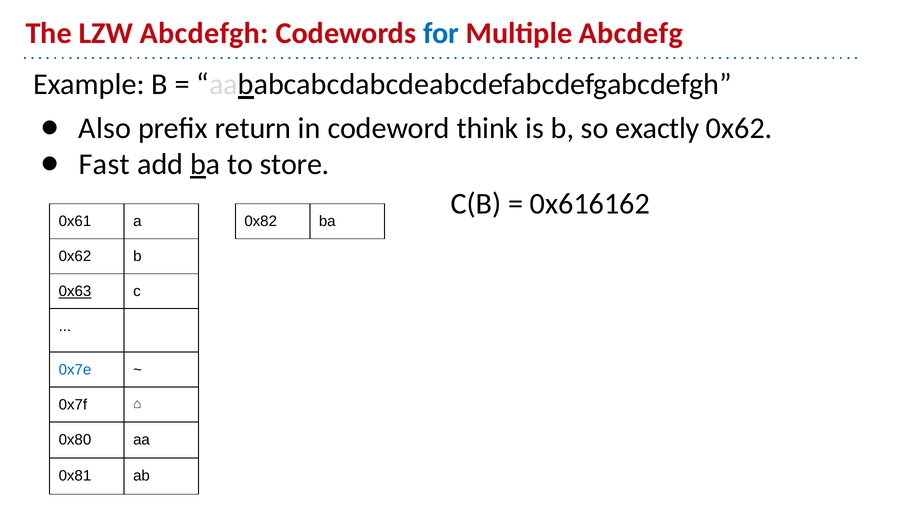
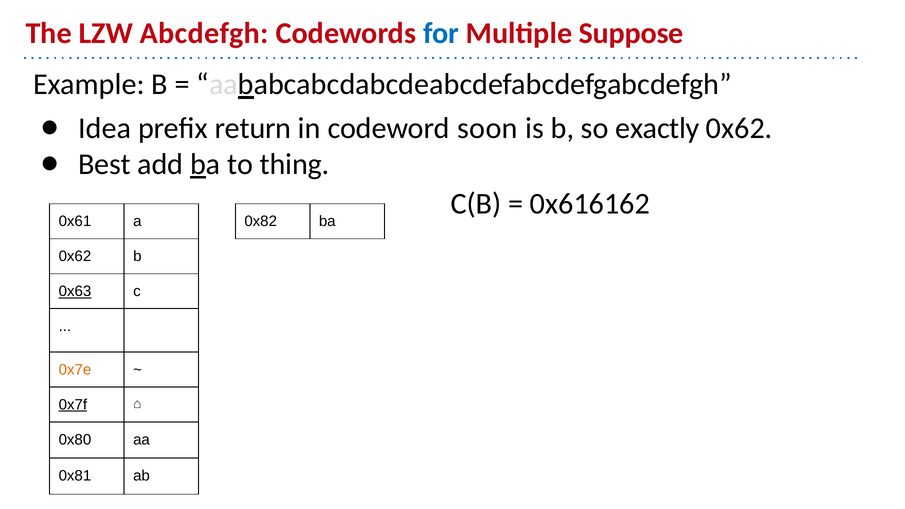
Abcdefg: Abcdefg -> Suppose
Also: Also -> Idea
think: think -> soon
Fast: Fast -> Best
store: store -> thing
0x7e colour: blue -> orange
0x7f underline: none -> present
